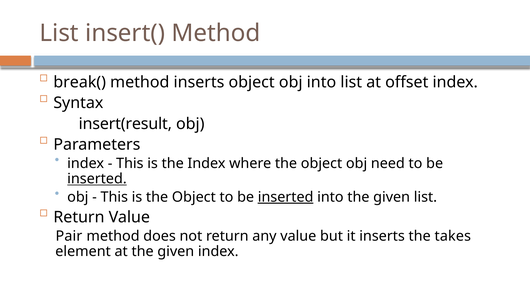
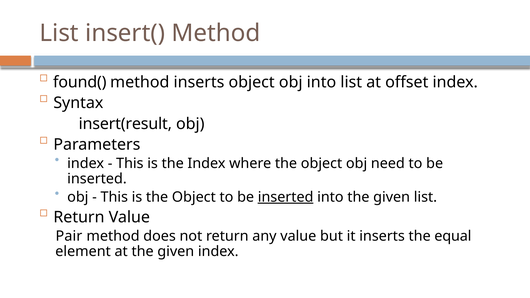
break(: break( -> found(
inserted at (97, 179) underline: present -> none
takes: takes -> equal
